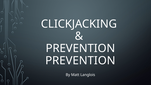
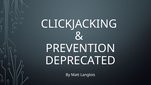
PREVENTION at (80, 61): PREVENTION -> DEPRECATED
